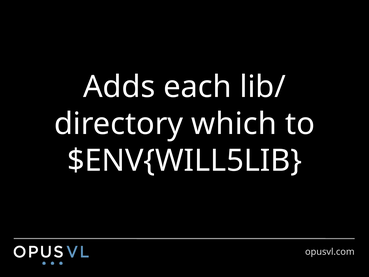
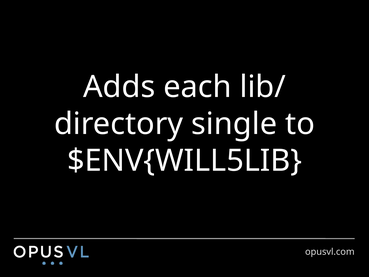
which: which -> single
